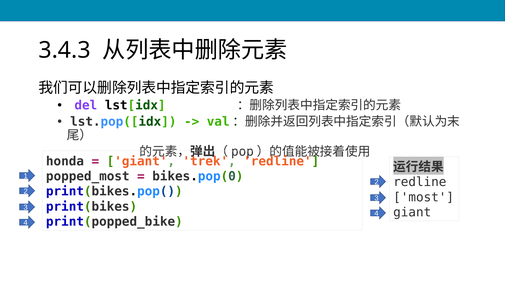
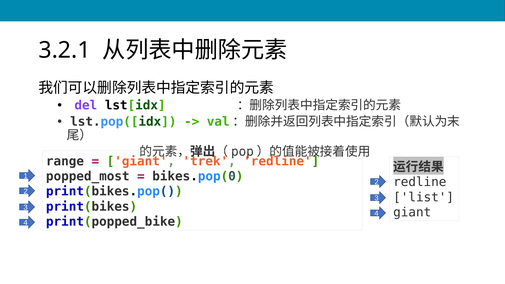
3.4.3: 3.4.3 -> 3.2.1
honda: honda -> range
most: most -> list
